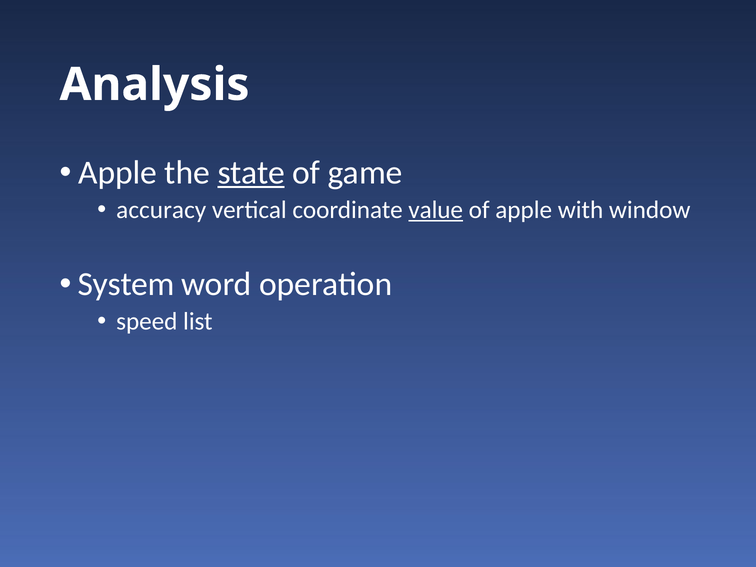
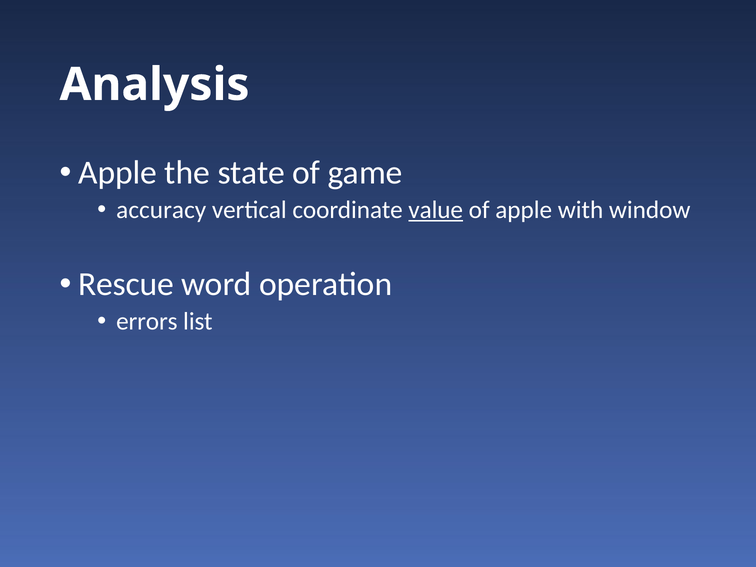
state underline: present -> none
System: System -> Rescue
speed: speed -> errors
